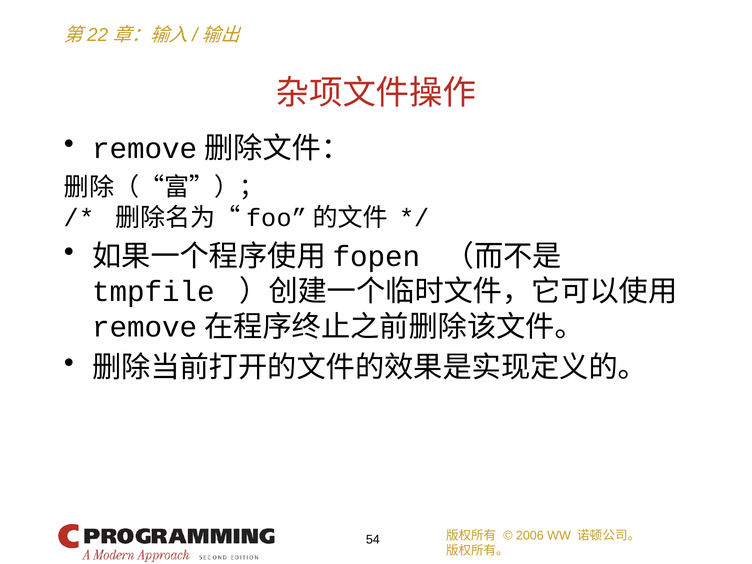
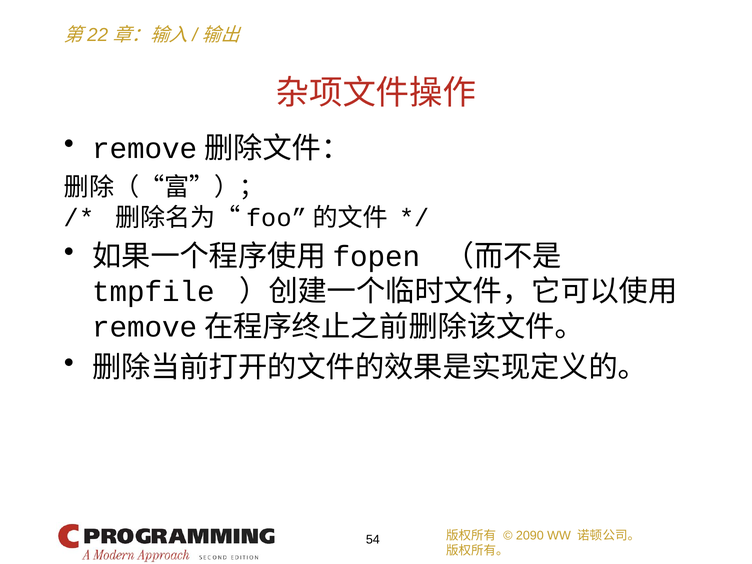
2006: 2006 -> 2090
